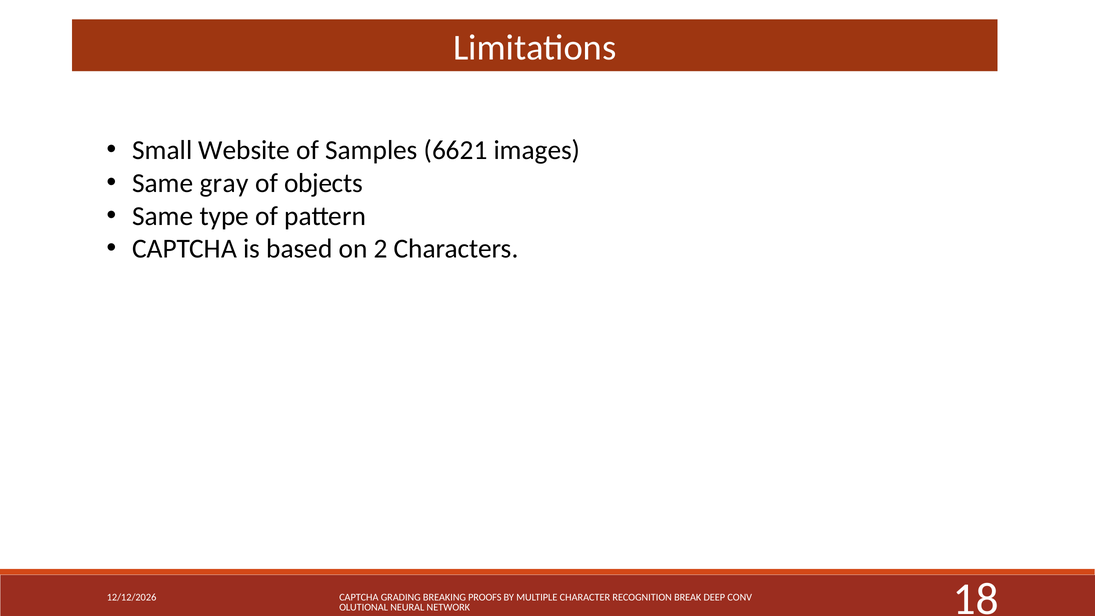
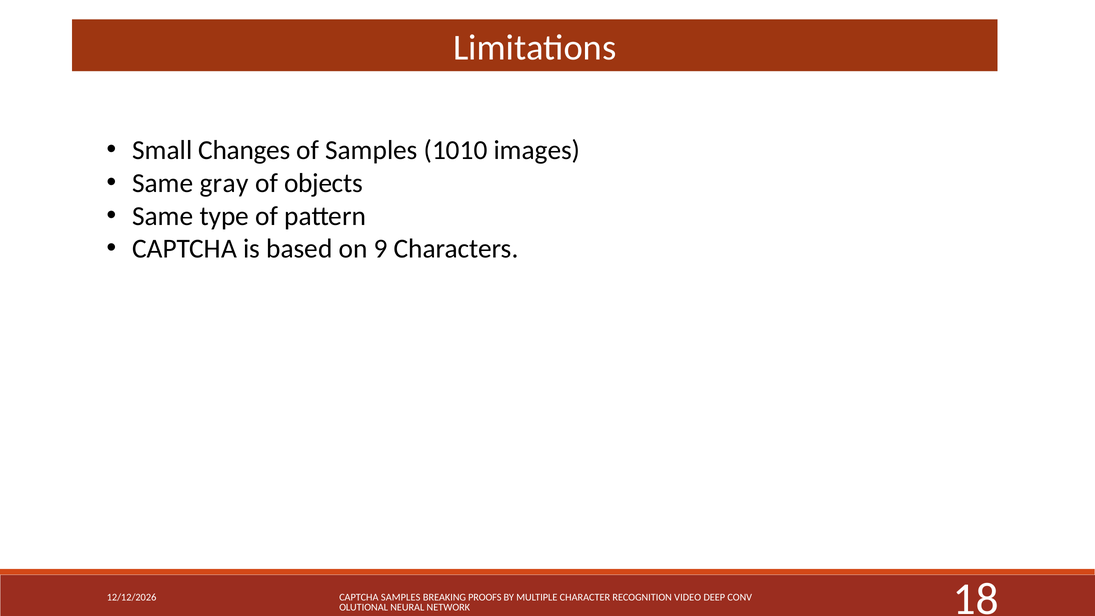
Website: Website -> Changes
6621: 6621 -> 1010
2: 2 -> 9
CAPTCHA GRADING: GRADING -> SAMPLES
BREAK: BREAK -> VIDEO
